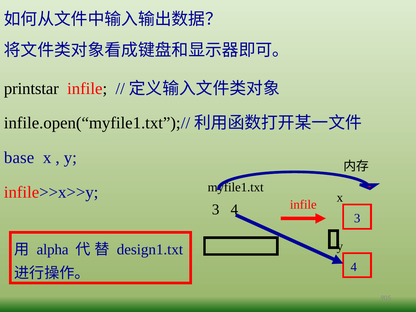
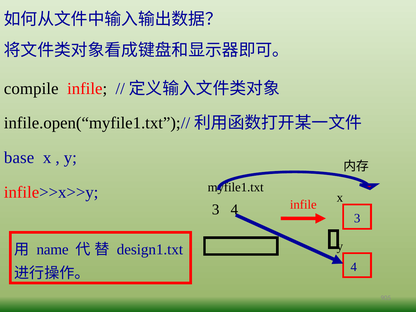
printstar: printstar -> compile
alpha: alpha -> name
